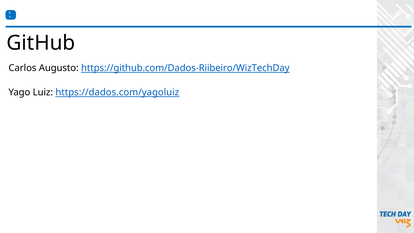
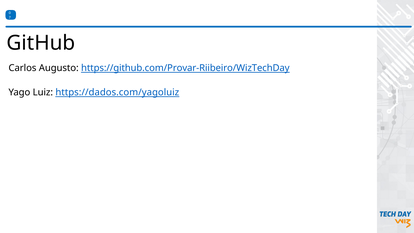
https://github.com/Dados-Riibeiro/WizTechDay: https://github.com/Dados-Riibeiro/WizTechDay -> https://github.com/Provar-Riibeiro/WizTechDay
